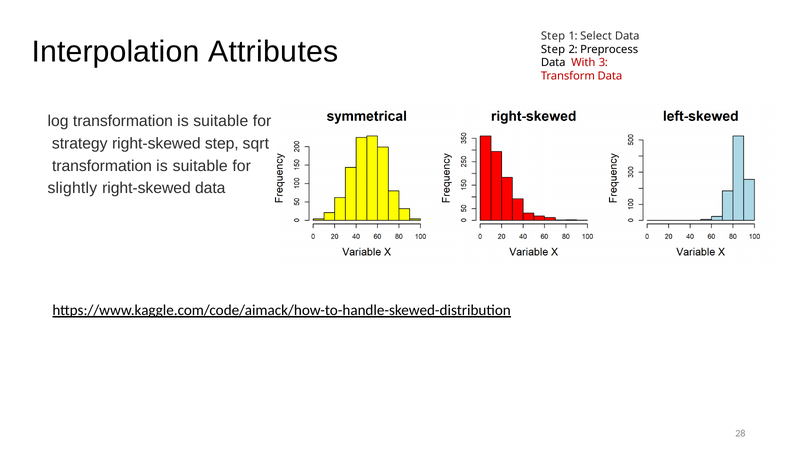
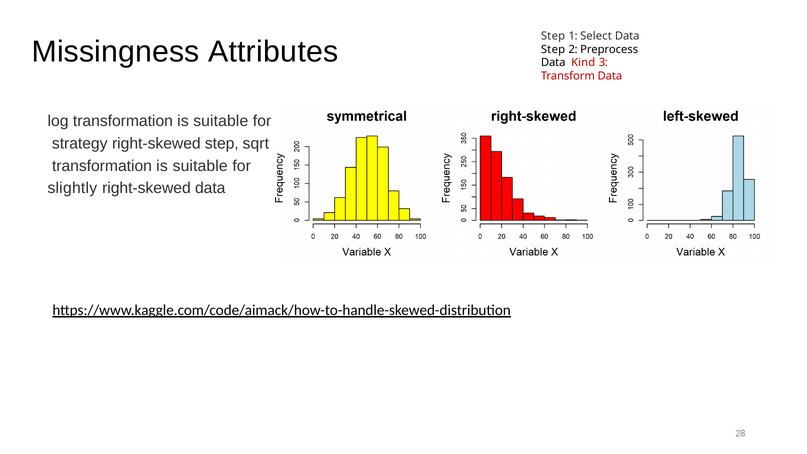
Interpolation: Interpolation -> Missingness
With: With -> Kind
